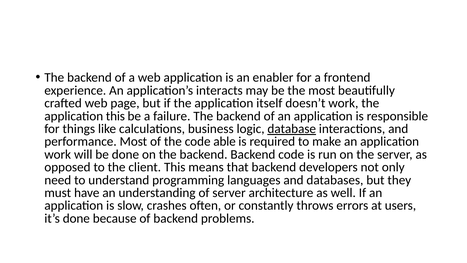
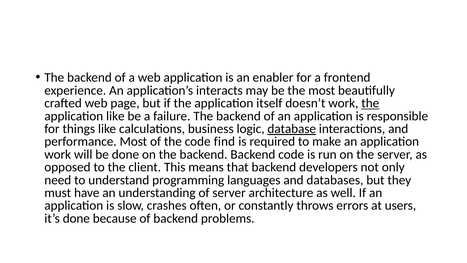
the at (370, 103) underline: none -> present
application this: this -> like
able: able -> find
